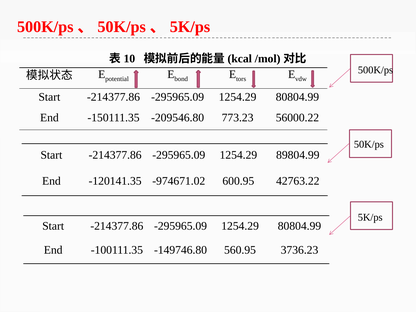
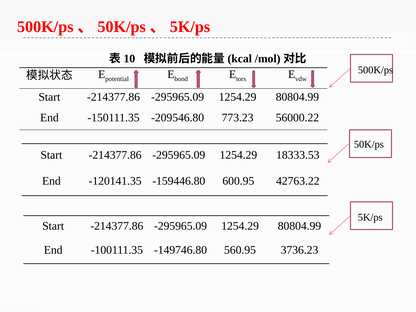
89804.99: 89804.99 -> 18333.53
-974671.02: -974671.02 -> -159446.80
